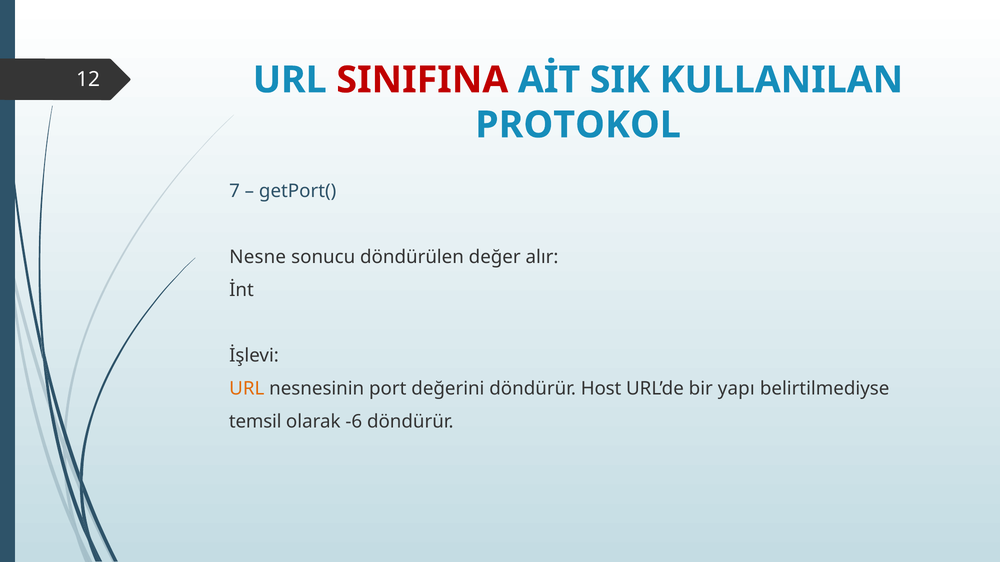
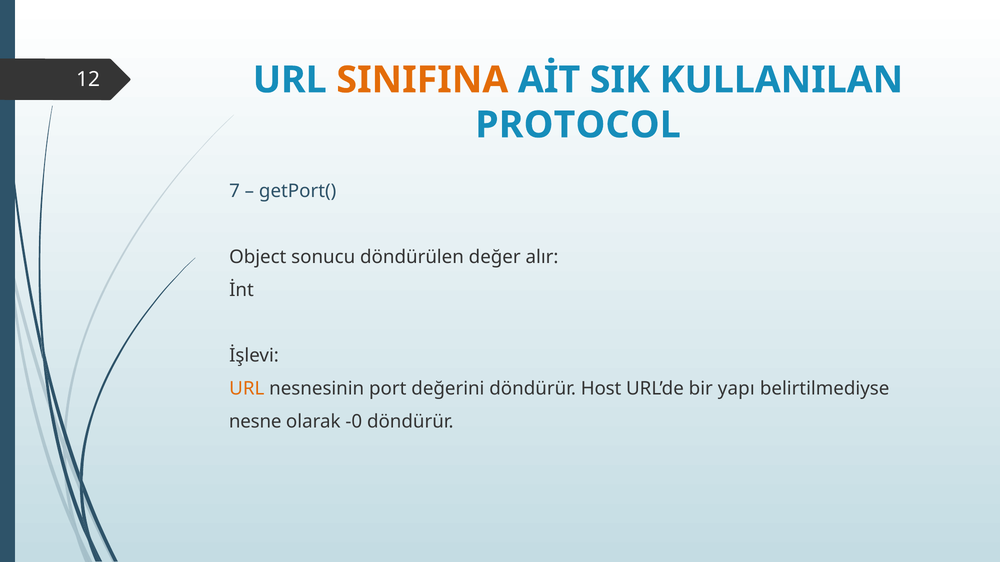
SINIFINA colour: red -> orange
PROTOKOL: PROTOKOL -> PROTOCOL
Nesne: Nesne -> Object
temsil: temsil -> nesne
-6: -6 -> -0
